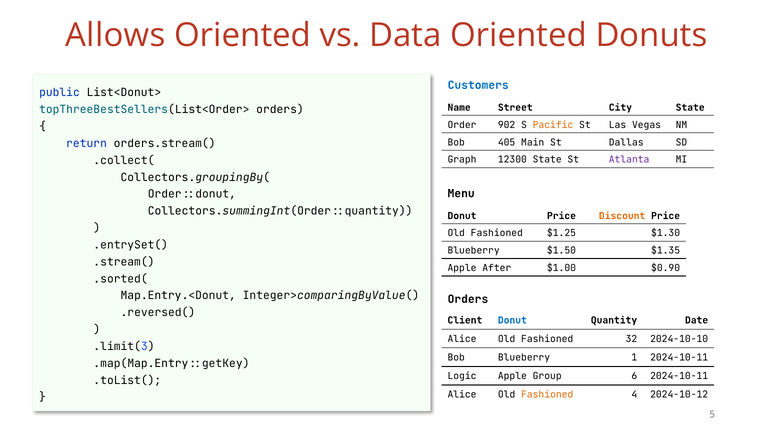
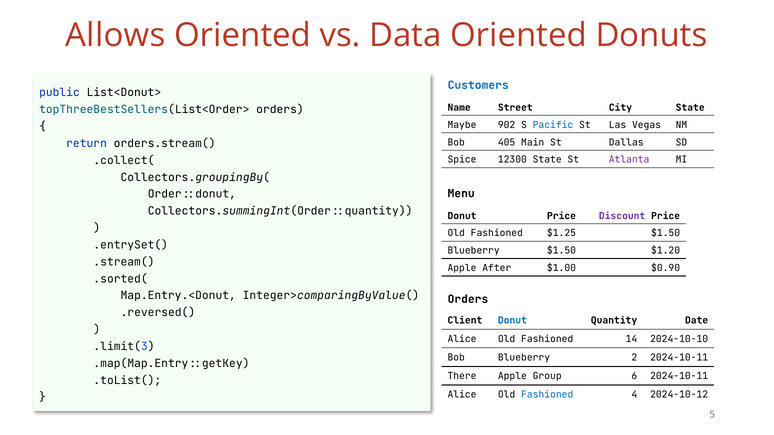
Order at (462, 125): Order -> Maybe
Pacific colour: orange -> blue
Graph: Graph -> Spice
Discount at (622, 216) colour: orange -> purple
$1.25 $1.30: $1.30 -> $1.50
$1.35: $1.35 -> $1.20
32: 32 -> 14
1: 1 -> 2
Logic: Logic -> There
Fashioned at (547, 395) colour: orange -> blue
